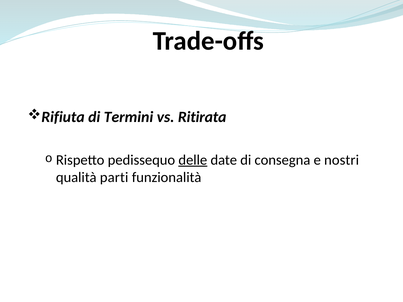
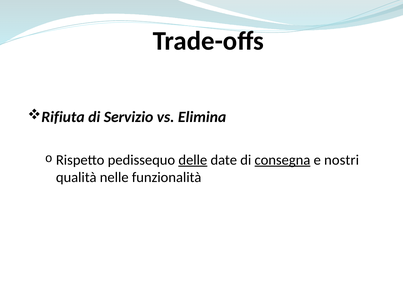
Termini: Termini -> Servizio
Ritirata: Ritirata -> Elimina
consegna underline: none -> present
parti: parti -> nelle
